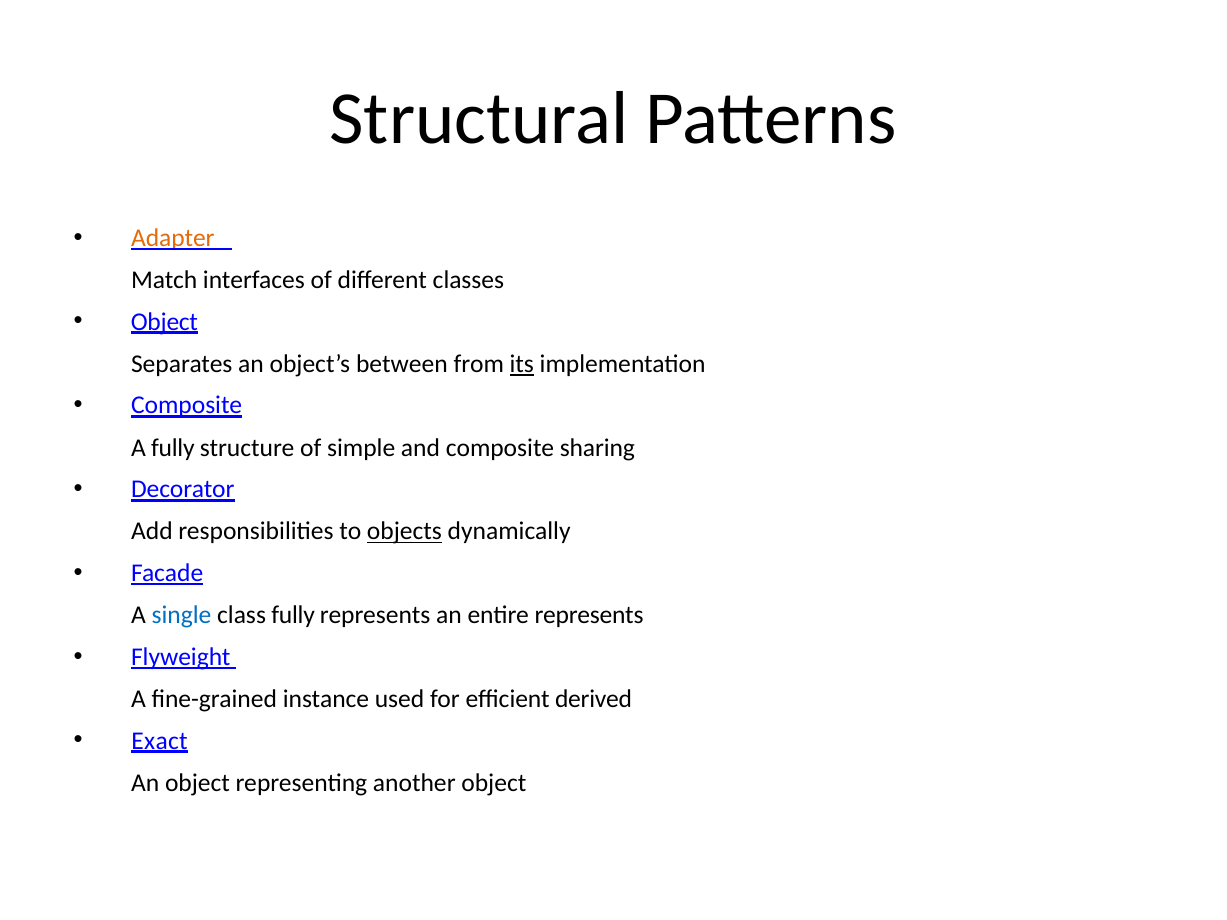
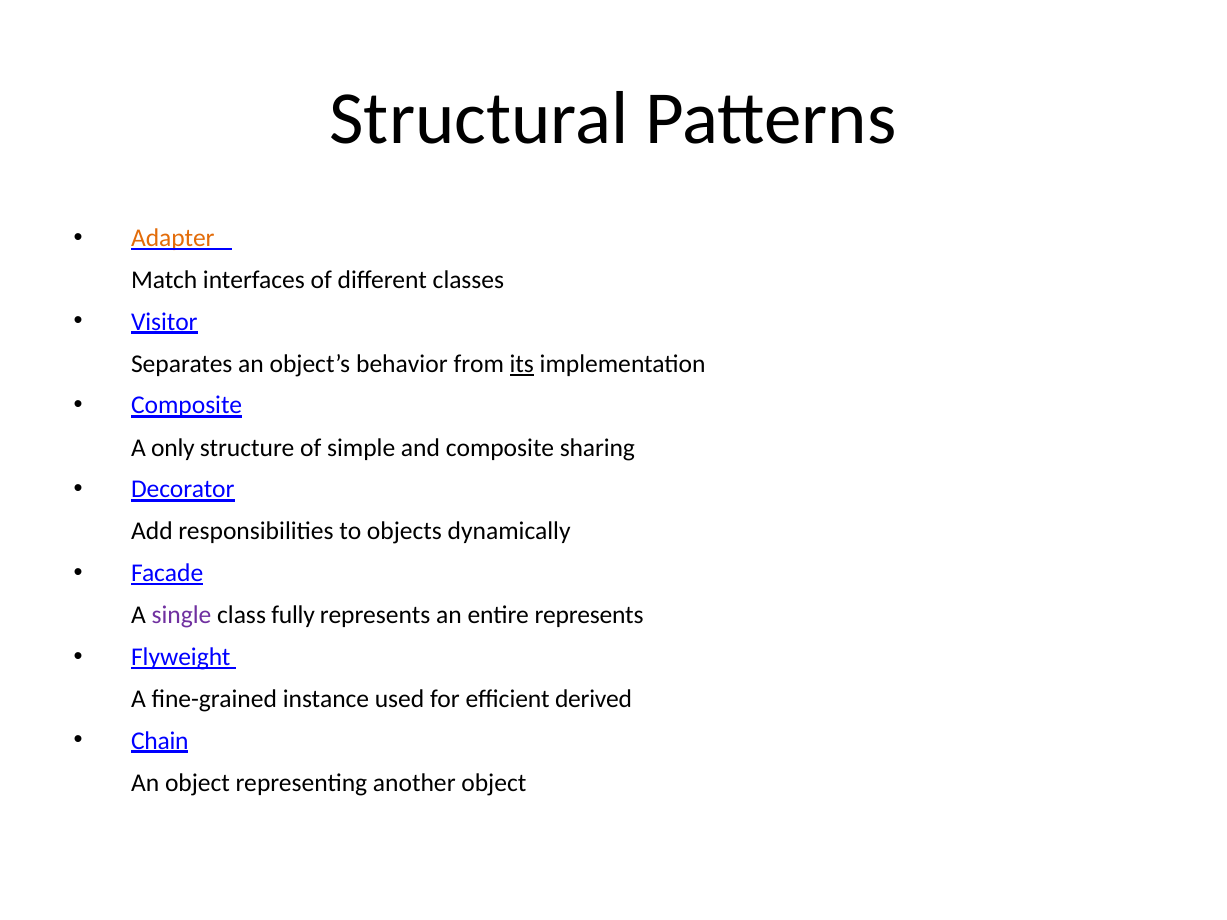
Object at (164, 322): Object -> Visitor
between: between -> behavior
A fully: fully -> only
objects underline: present -> none
single colour: blue -> purple
Exact: Exact -> Chain
